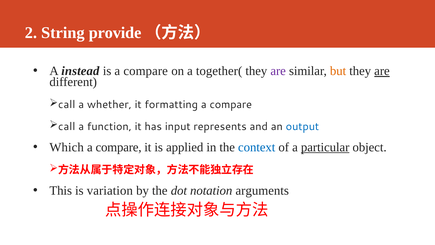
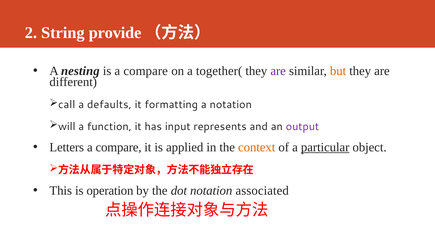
instead: instead -> nesting
are at (382, 71) underline: present -> none
whether: whether -> defaults
compare at (231, 105): compare -> notation
call at (67, 126): call -> will
output colour: blue -> purple
Which: Which -> Letters
context colour: blue -> orange
variation: variation -> operation
arguments: arguments -> associated
